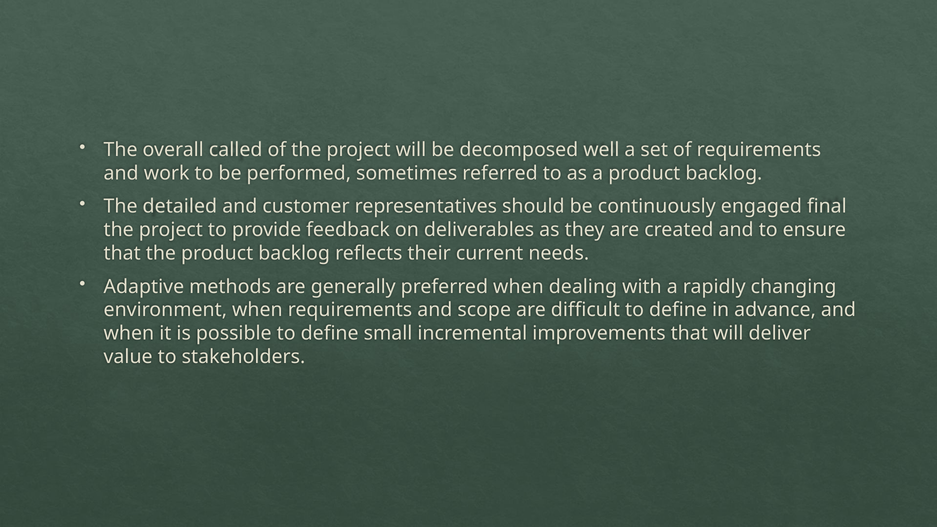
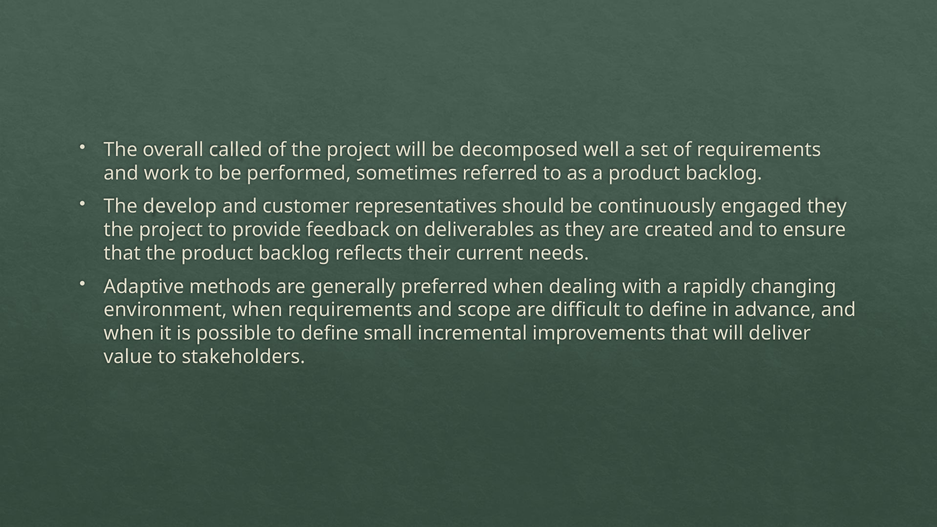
detailed: detailed -> develop
engaged final: final -> they
